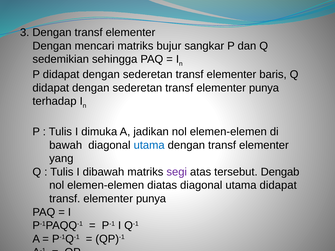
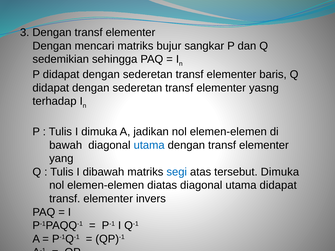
sederetan transf elementer punya: punya -> yasng
segi colour: purple -> blue
tersebut Dengab: Dengab -> Dimuka
punya at (151, 199): punya -> invers
